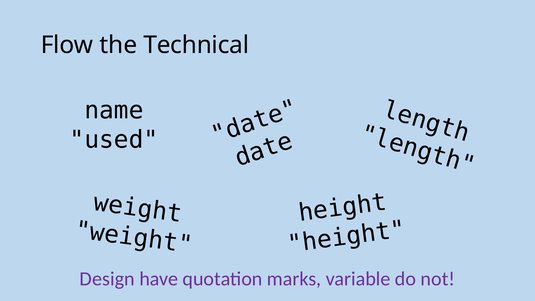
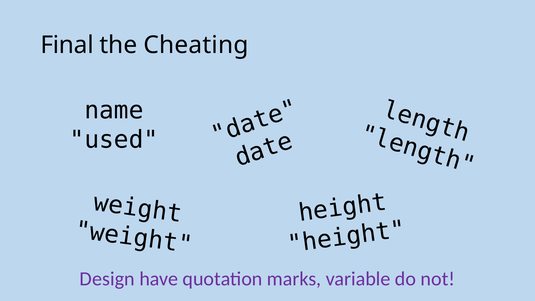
Flow: Flow -> Final
Technical: Technical -> Cheating
